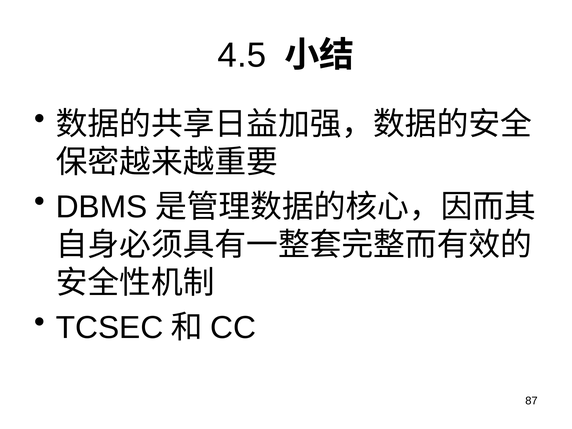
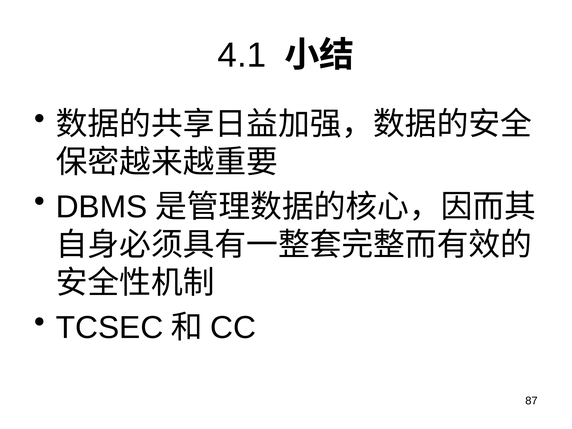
4.5: 4.5 -> 4.1
